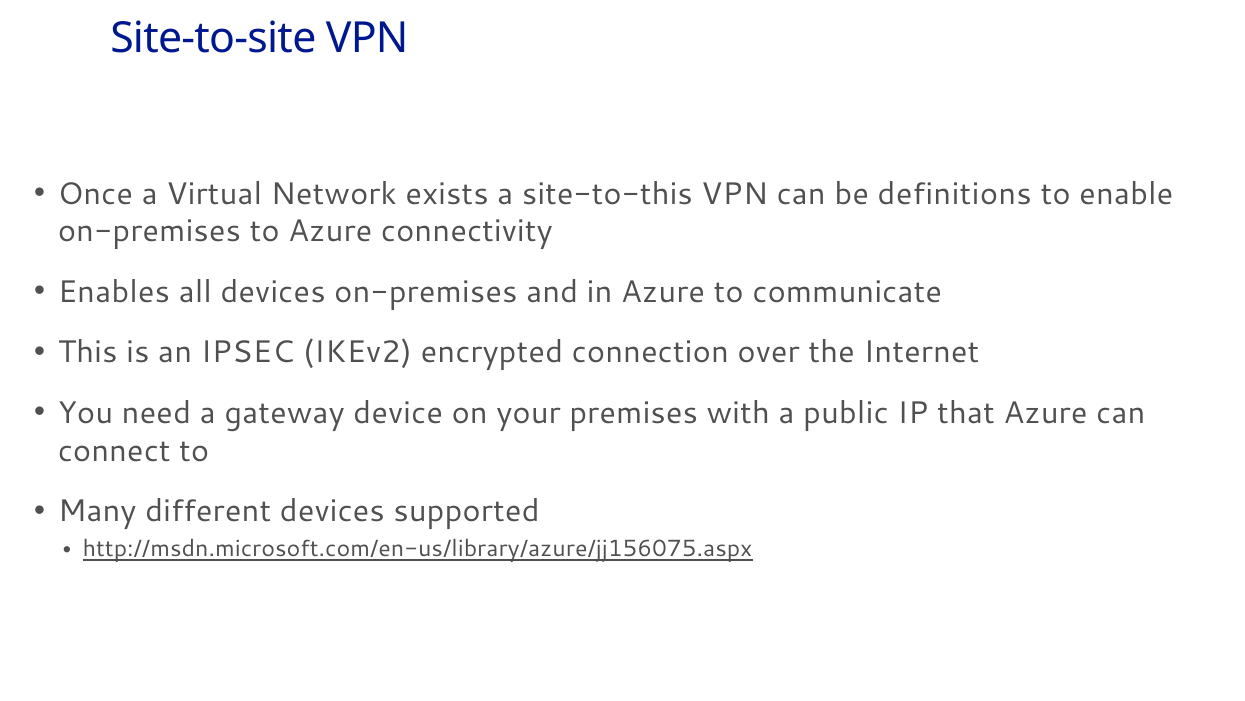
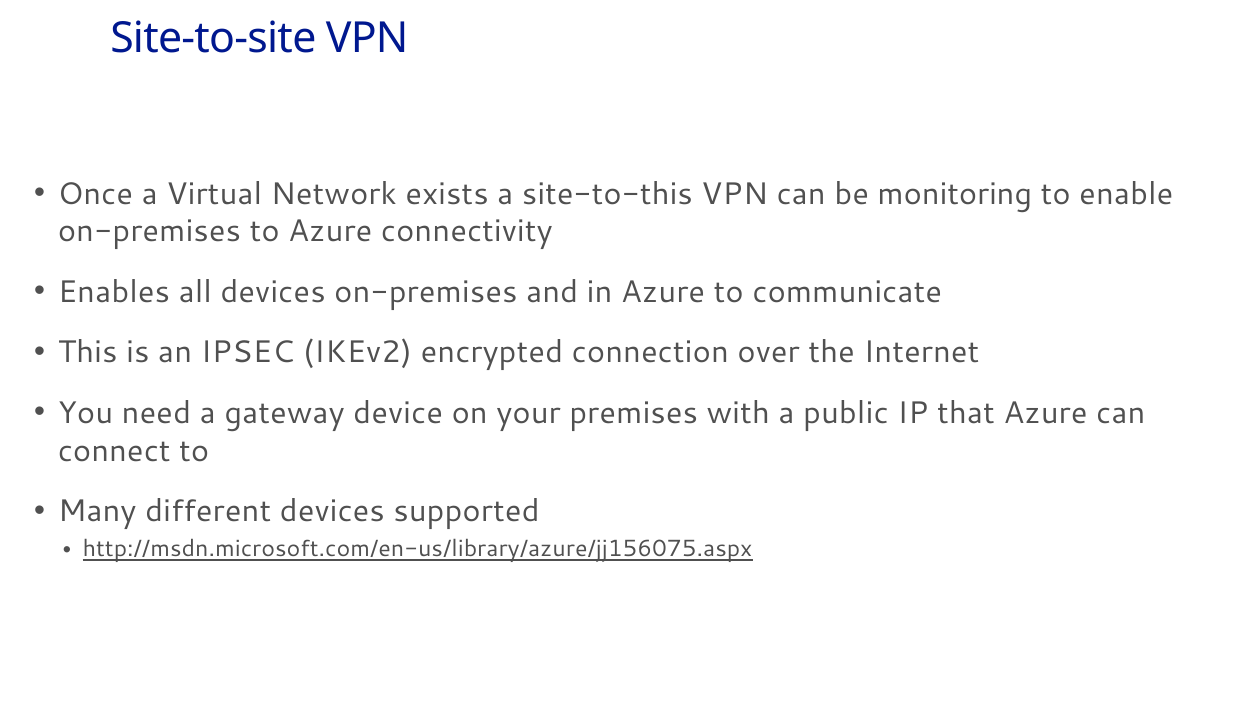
definitions: definitions -> monitoring
